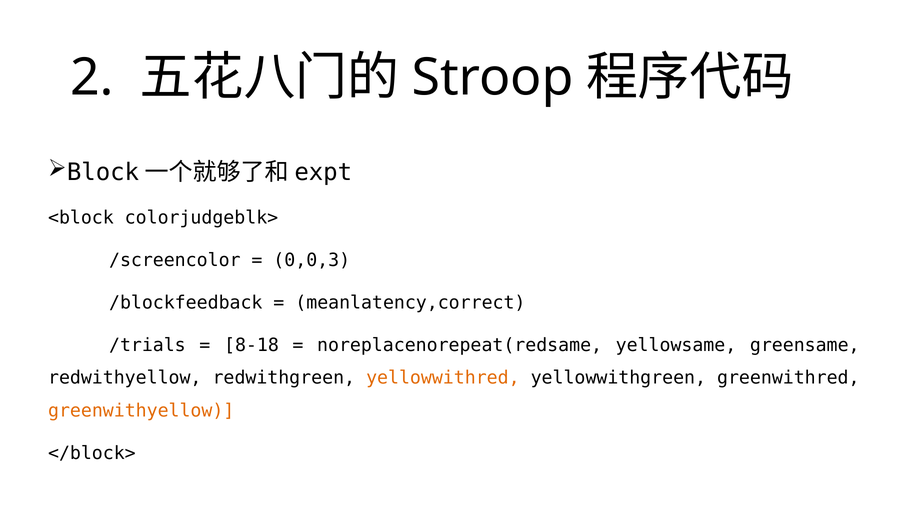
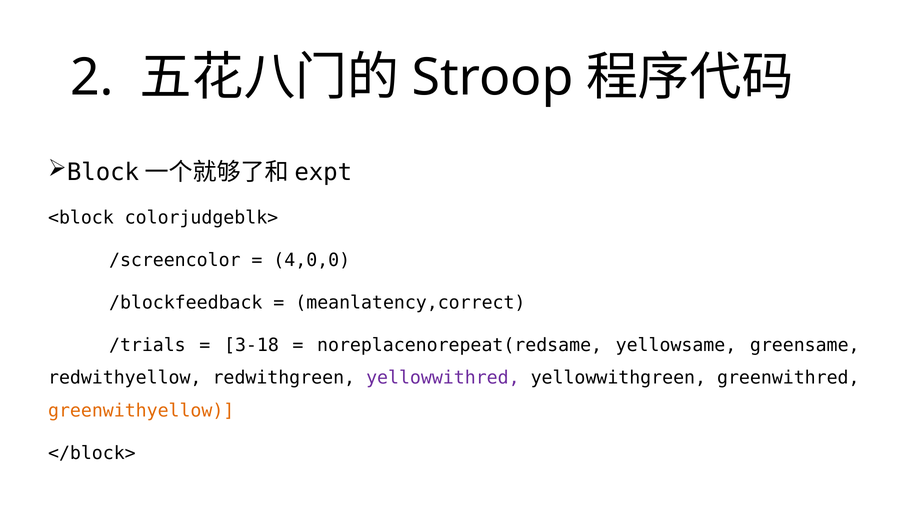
0,0,3: 0,0,3 -> 4,0,0
8-18: 8-18 -> 3-18
yellowwithred colour: orange -> purple
